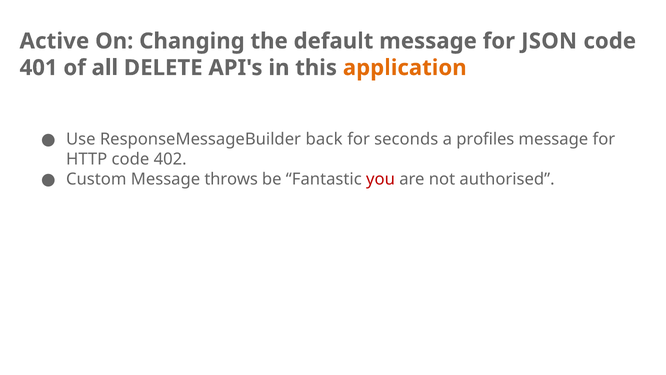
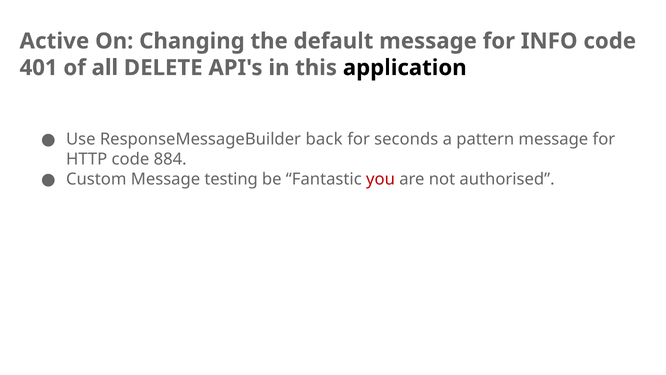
JSON: JSON -> INFO
application colour: orange -> black
profiles: profiles -> pattern
402: 402 -> 884
throws: throws -> testing
